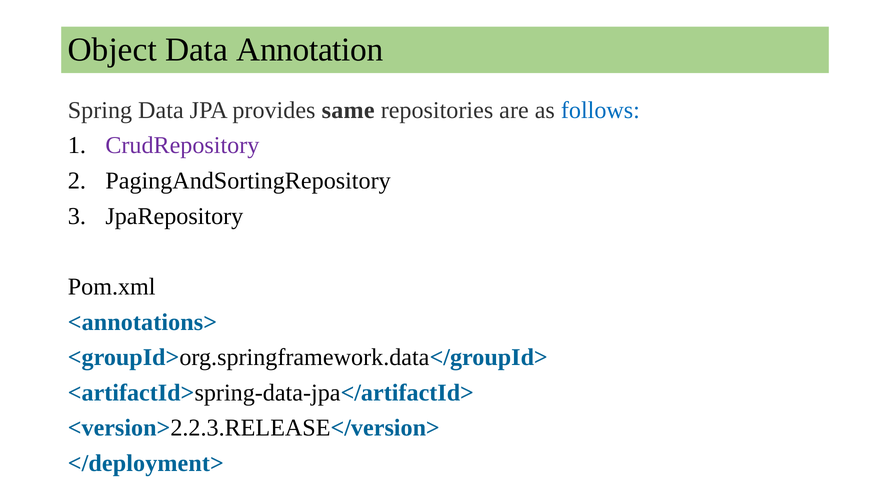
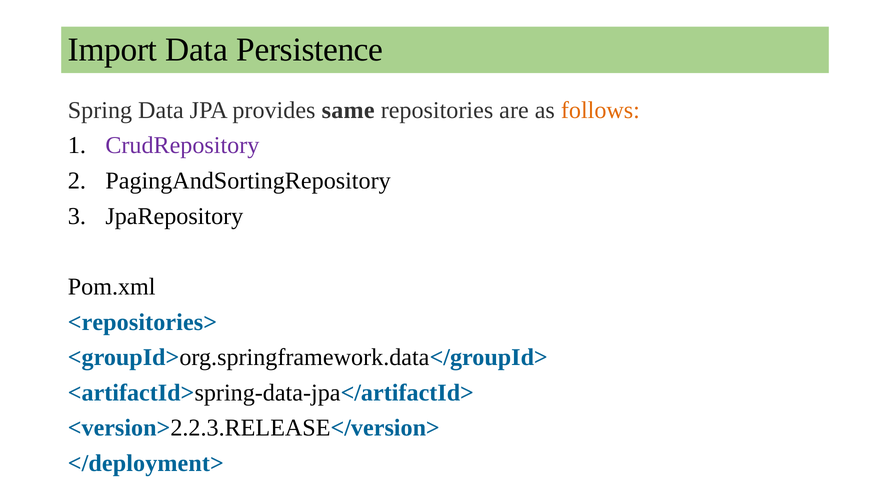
Object: Object -> Import
Annotation: Annotation -> Persistence
follows colour: blue -> orange
<annotations>: <annotations> -> <repositories>
